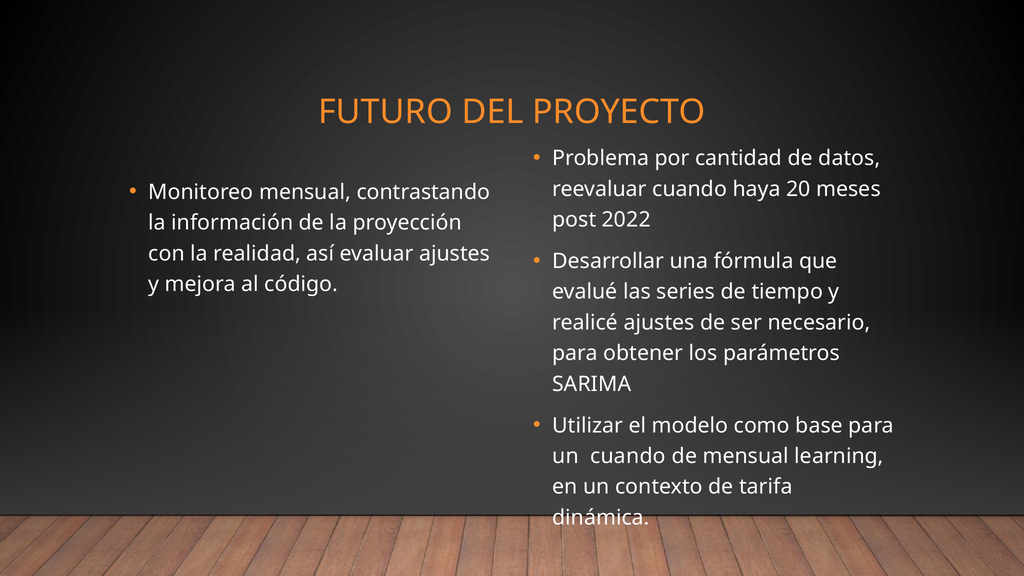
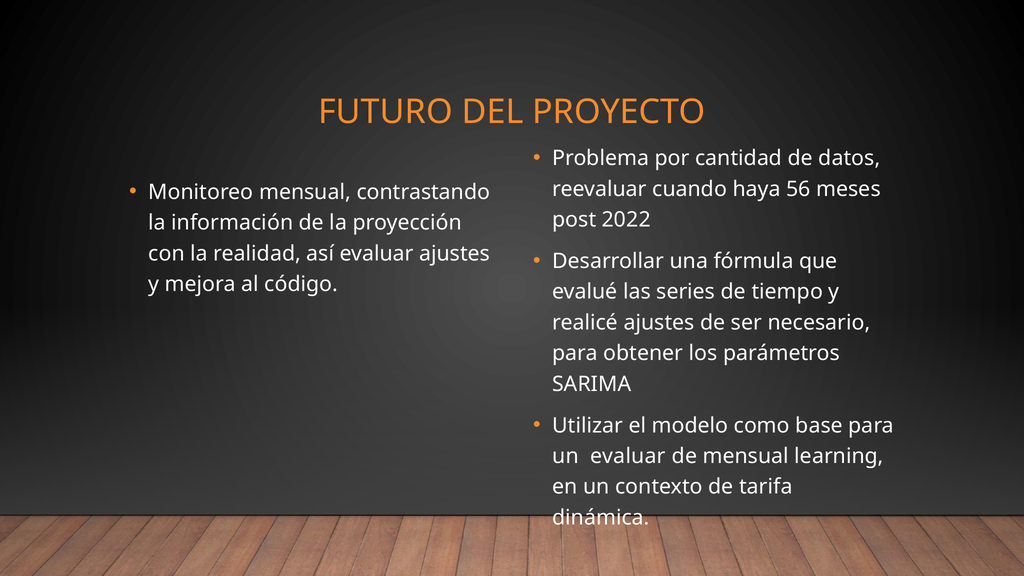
20: 20 -> 56
un cuando: cuando -> evaluar
